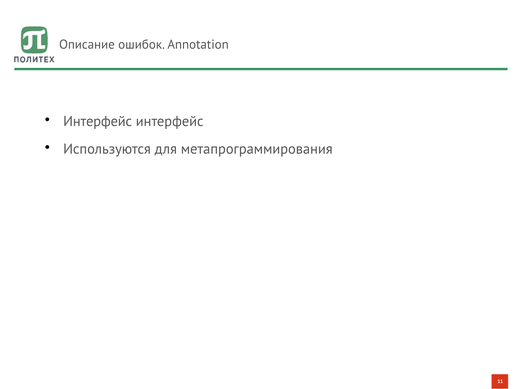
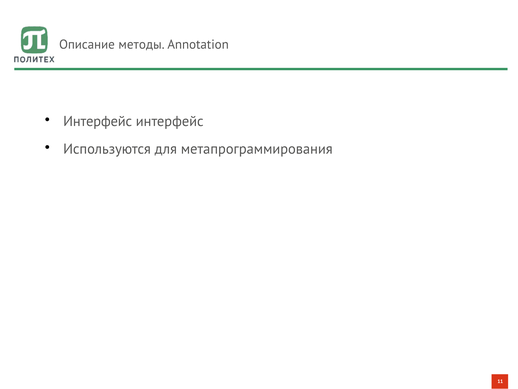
ошибок: ошибок -> методы
